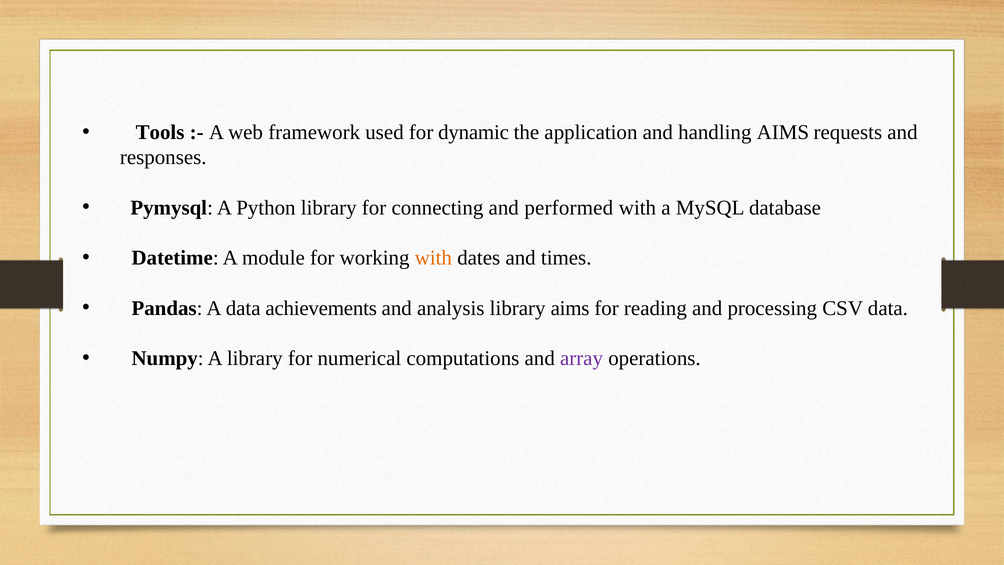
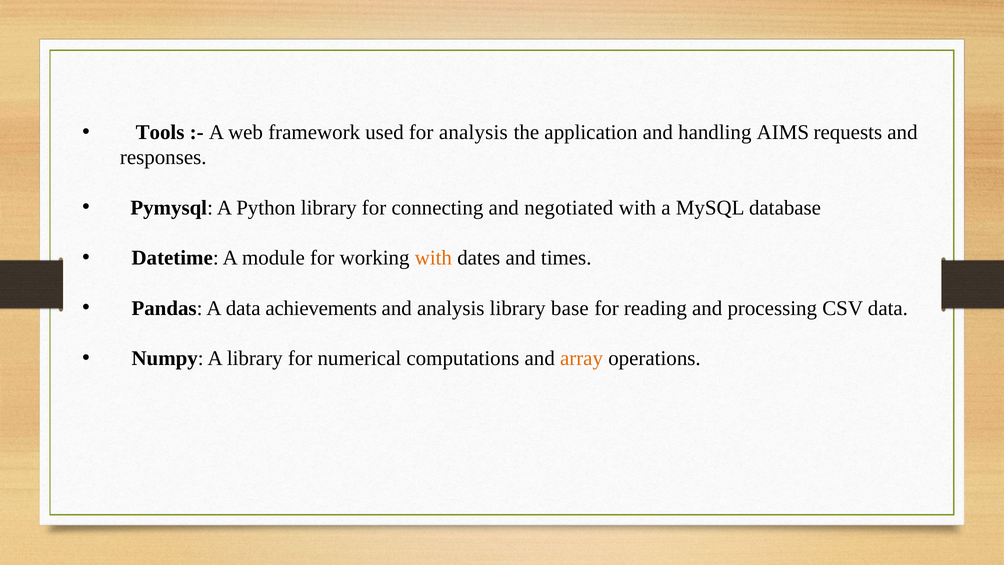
for dynamic: dynamic -> analysis
performed: performed -> negotiated
library aims: aims -> base
array colour: purple -> orange
